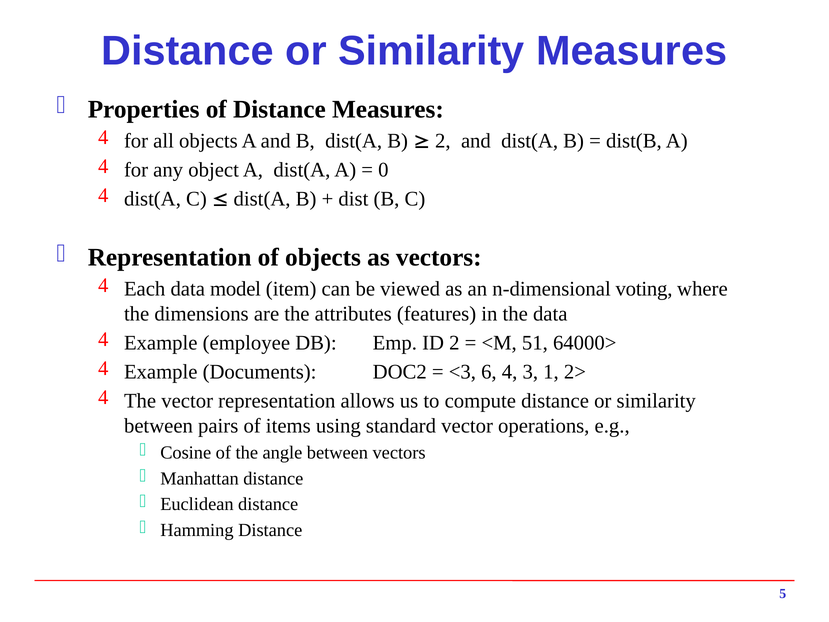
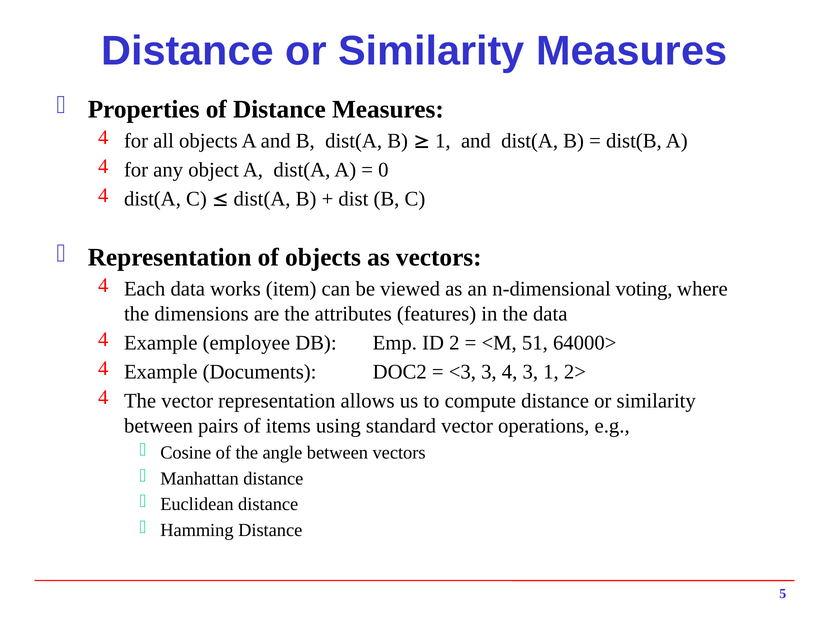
³ 2: 2 -> 1
model: model -> works
<3 6: 6 -> 3
